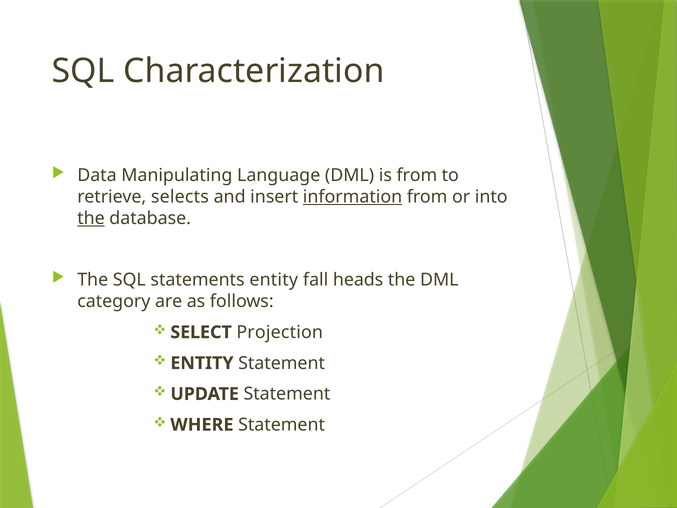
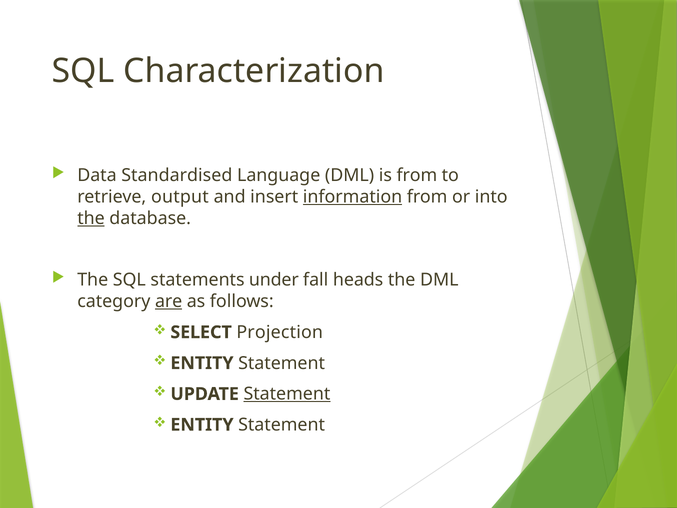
Manipulating: Manipulating -> Standardised
selects: selects -> output
statements entity: entity -> under
are underline: none -> present
Statement at (287, 394) underline: none -> present
WHERE at (202, 425): WHERE -> ENTITY
